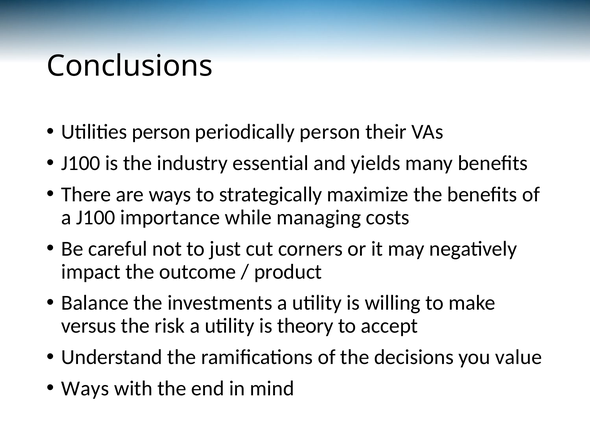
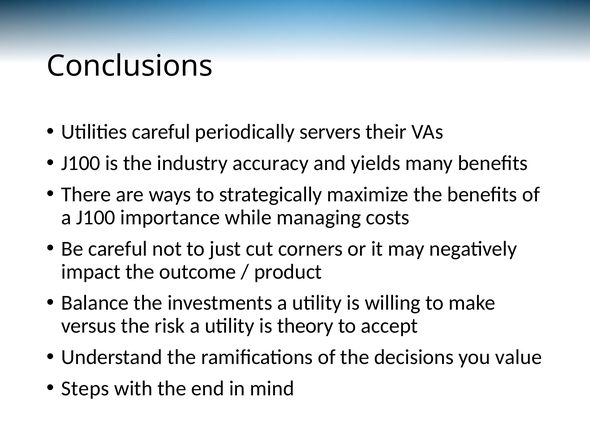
Utilities person: person -> careful
periodically person: person -> servers
essential: essential -> accuracy
Ways at (85, 388): Ways -> Steps
